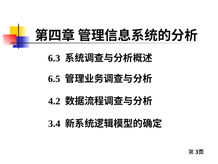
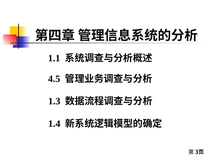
6.3: 6.3 -> 1.1
6.5: 6.5 -> 4.5
4.2: 4.2 -> 1.3
3.4: 3.4 -> 1.4
